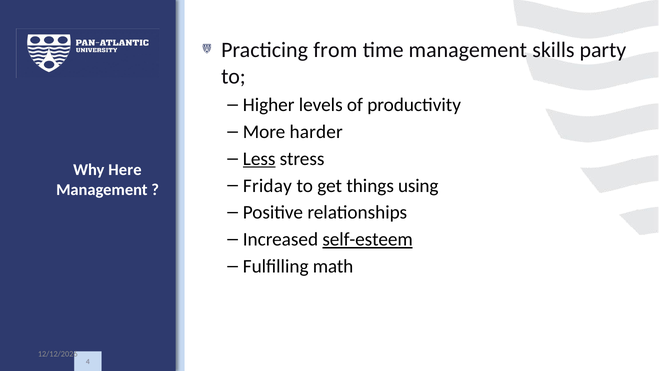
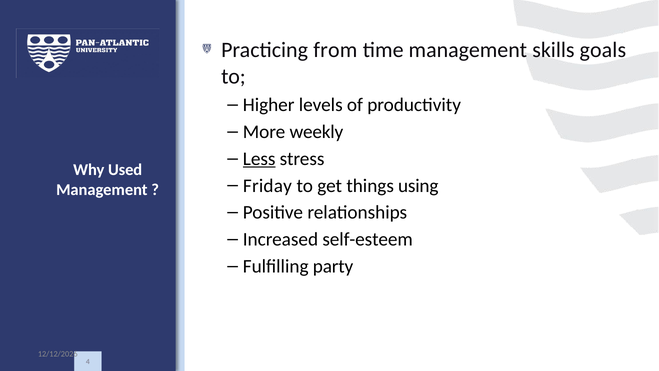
party: party -> goals
harder: harder -> weekly
Here: Here -> Used
self-esteem underline: present -> none
math: math -> party
